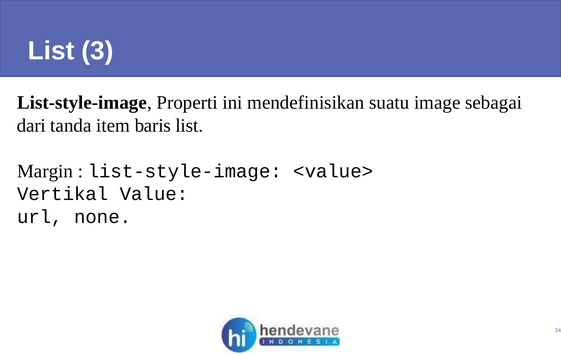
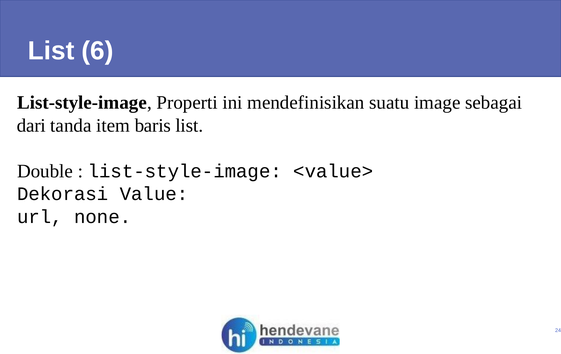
3: 3 -> 6
Margin: Margin -> Double
Vertikal: Vertikal -> Dekorasi
